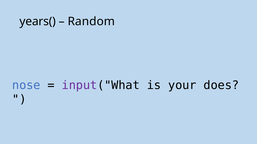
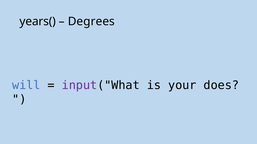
Random: Random -> Degrees
nose: nose -> will
